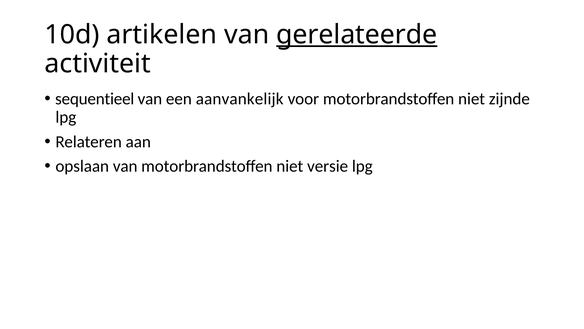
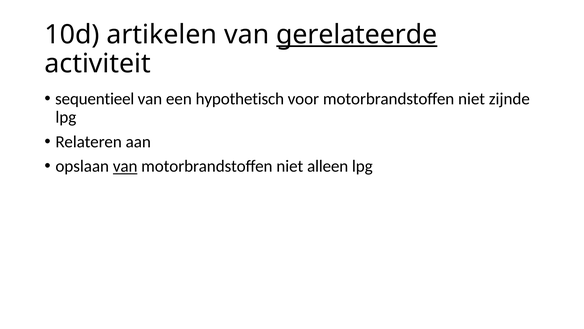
aanvankelijk: aanvankelijk -> hypothetisch
van at (125, 166) underline: none -> present
versie: versie -> alleen
